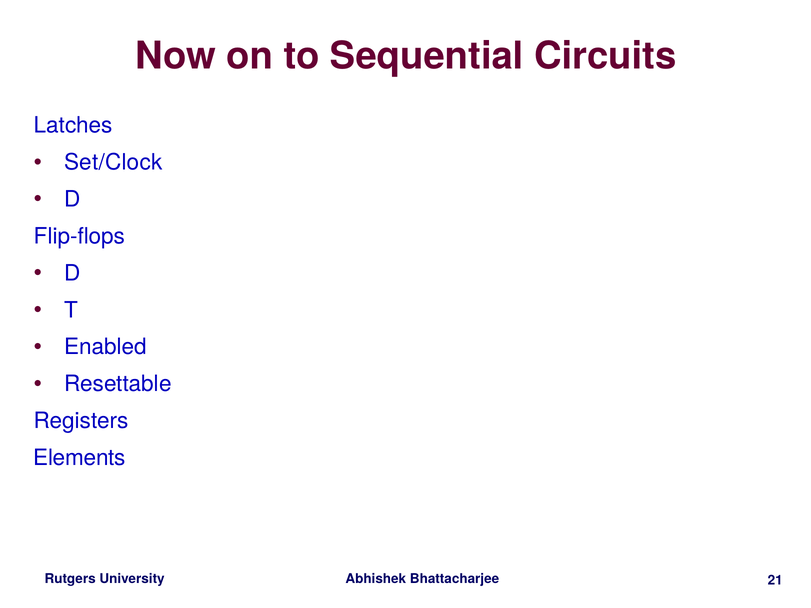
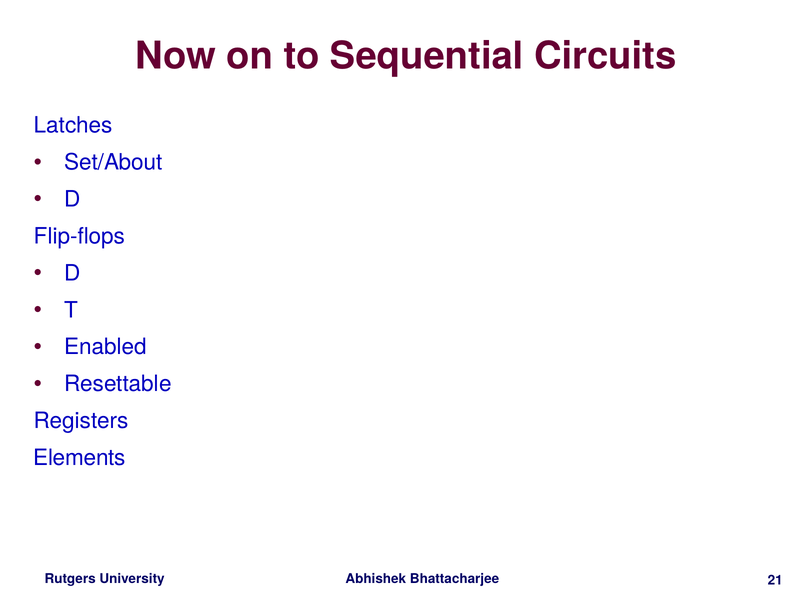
Set/Clock: Set/Clock -> Set/About
